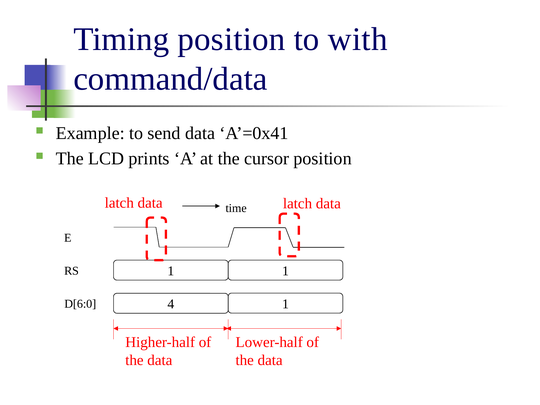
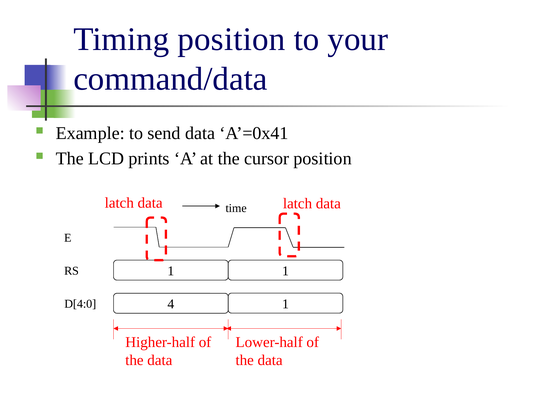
with: with -> your
D[6:0: D[6:0 -> D[4:0
